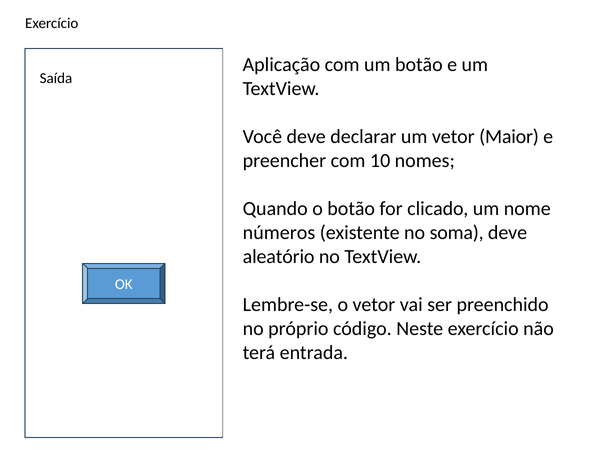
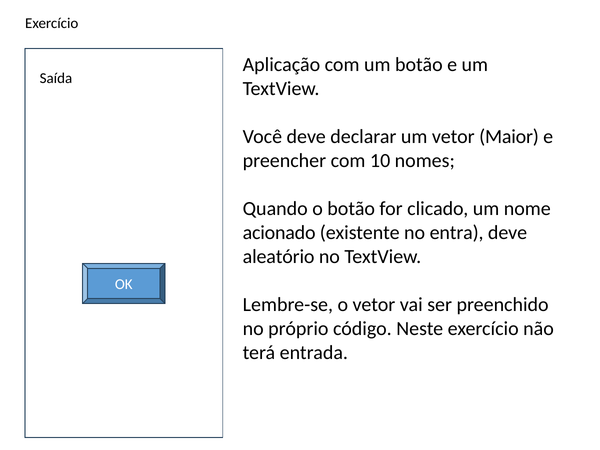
números: números -> acionado
soma: soma -> entra
